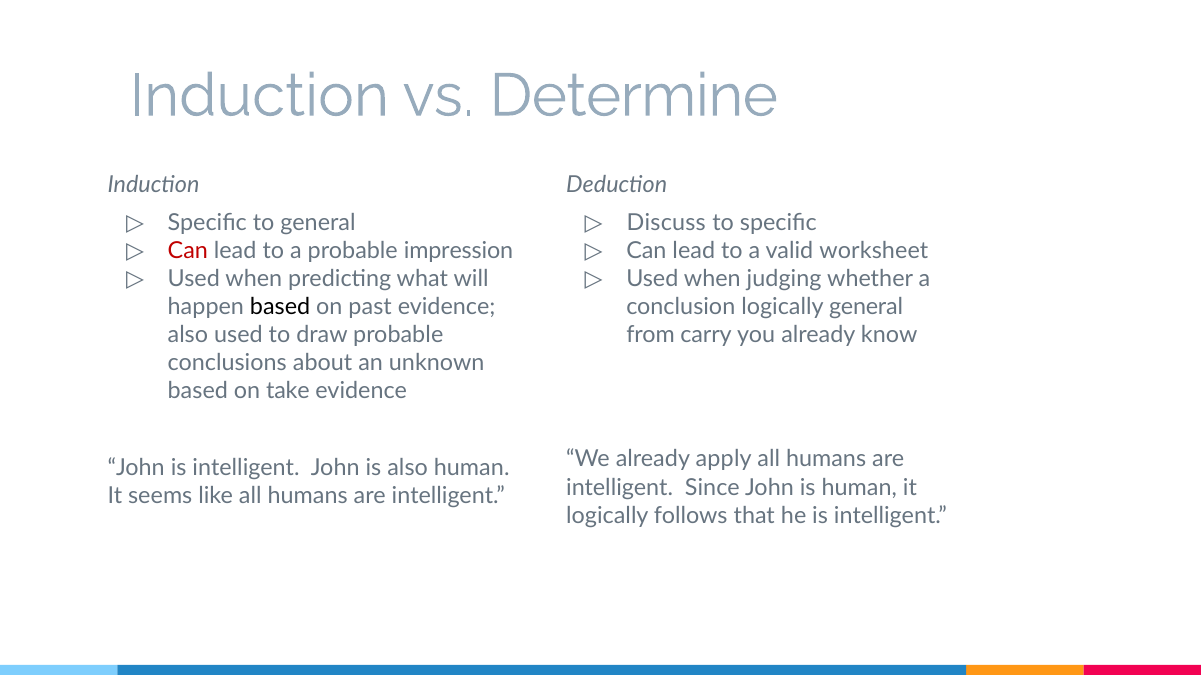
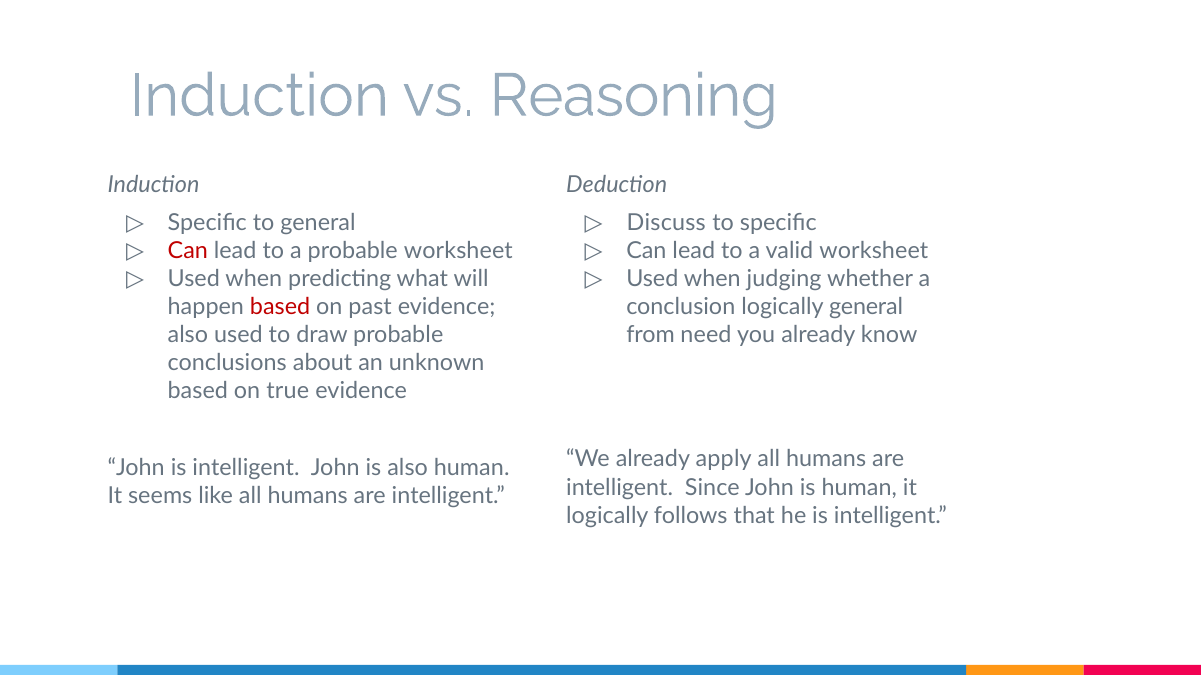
Determine: Determine -> Reasoning
probable impression: impression -> worksheet
based at (280, 307) colour: black -> red
carry: carry -> need
take: take -> true
